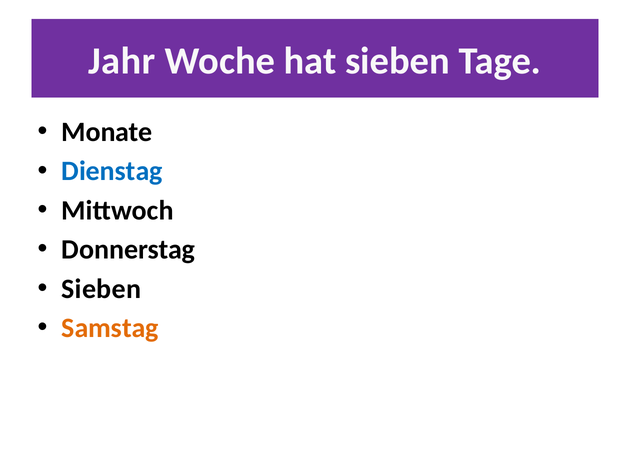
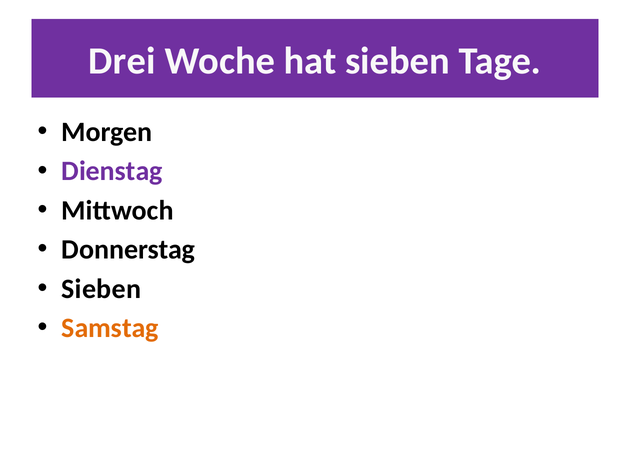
Jahr: Jahr -> Drei
Monate at (107, 132): Monate -> Morgen
Dienstag colour: blue -> purple
